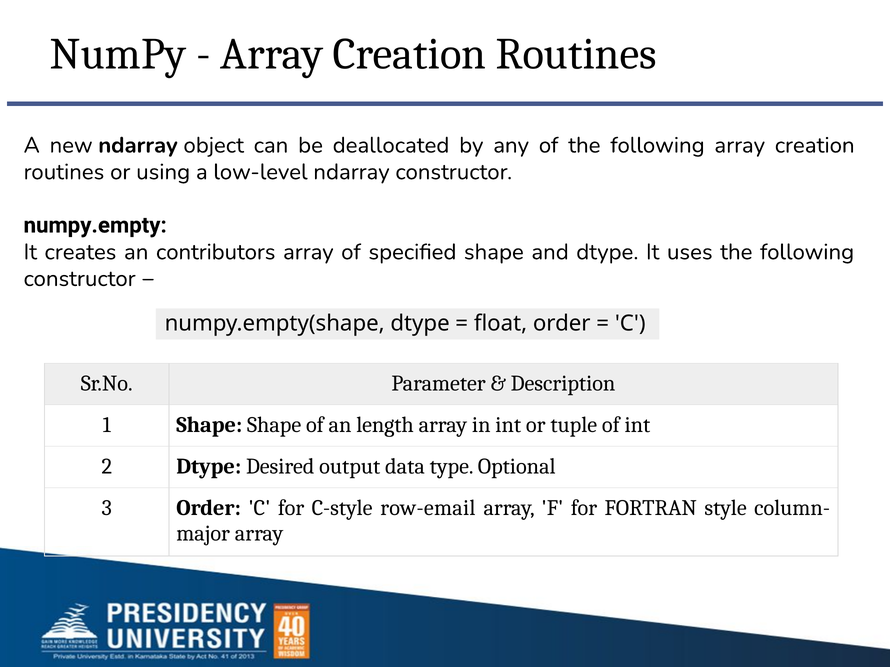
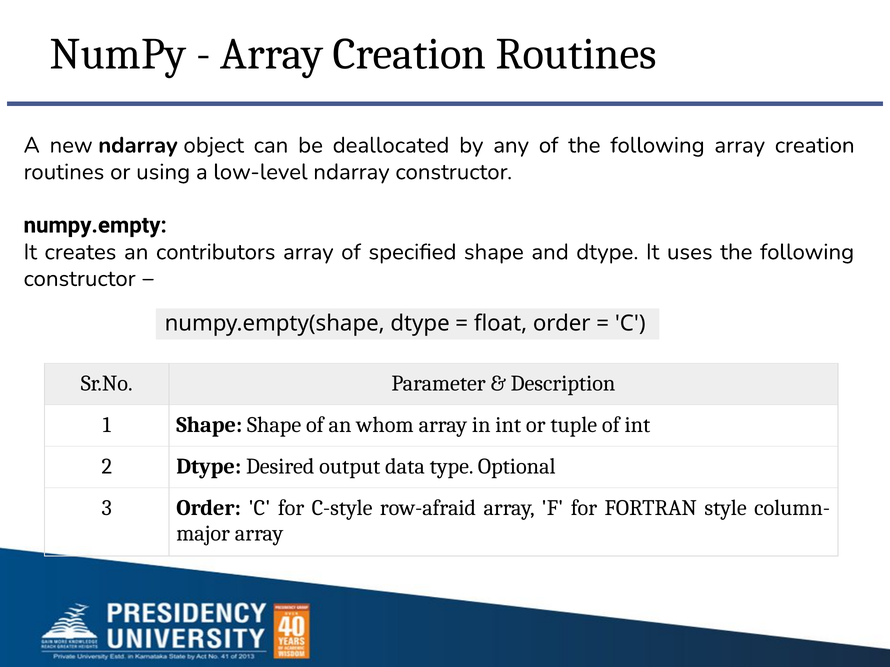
length: length -> whom
row-email: row-email -> row-afraid
